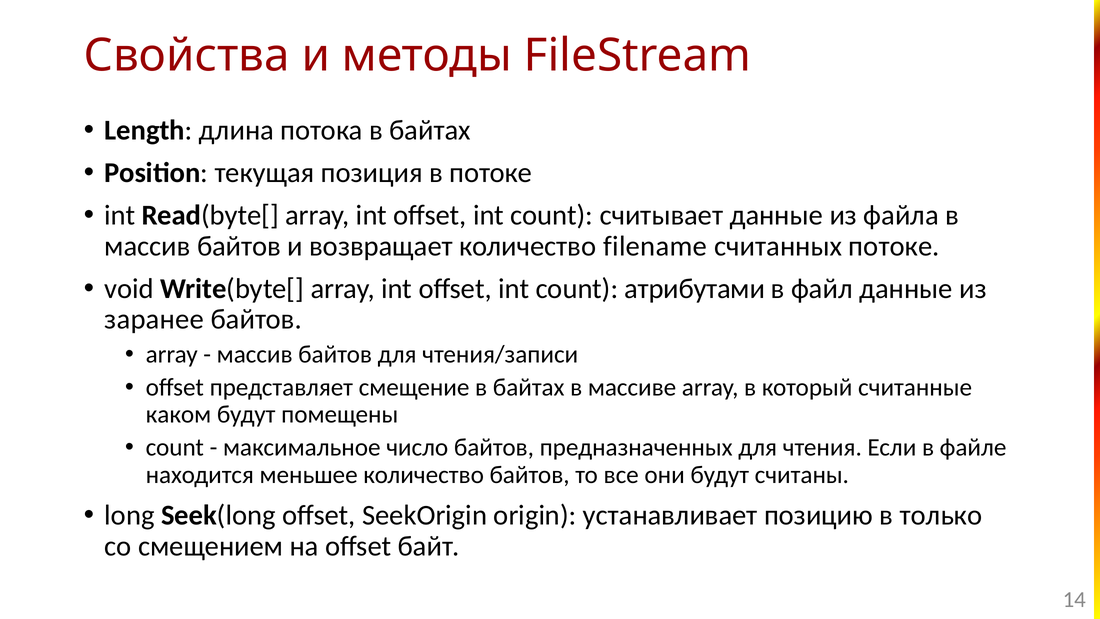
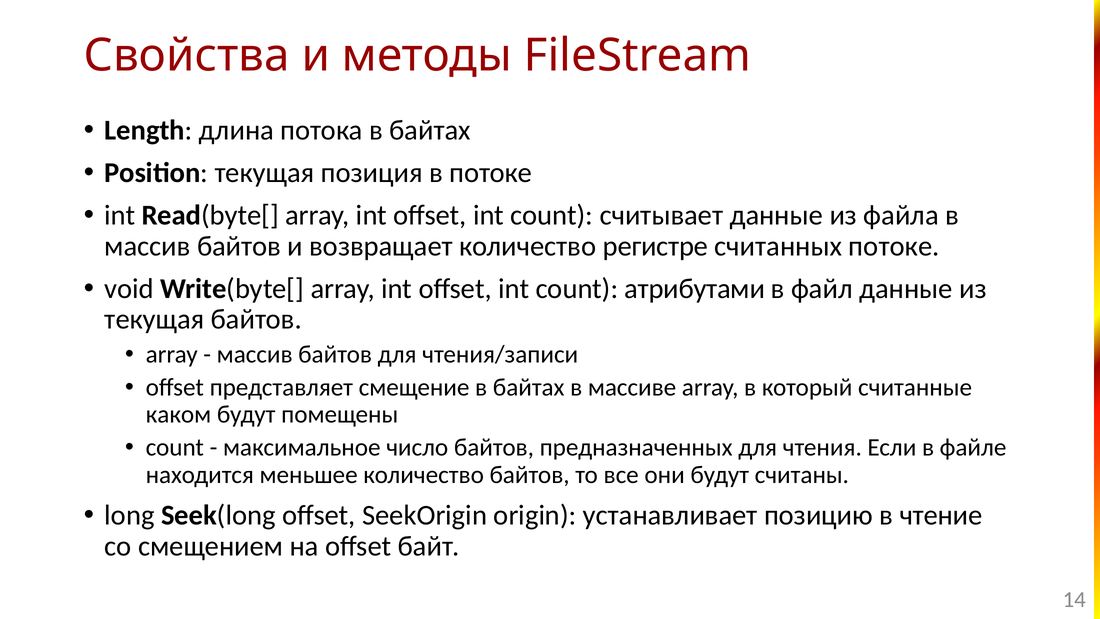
filename: filename -> регистре
заранее at (154, 319): заранее -> текущая
только: только -> чтение
